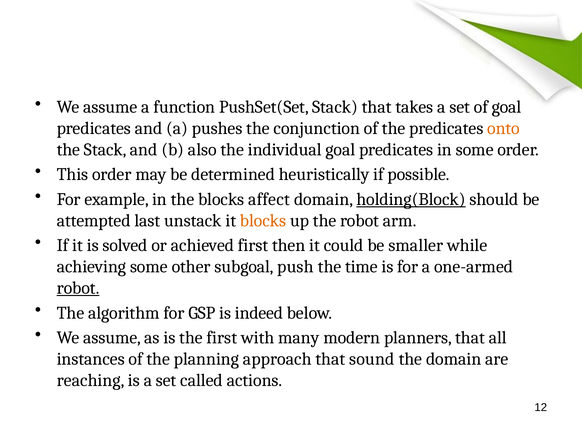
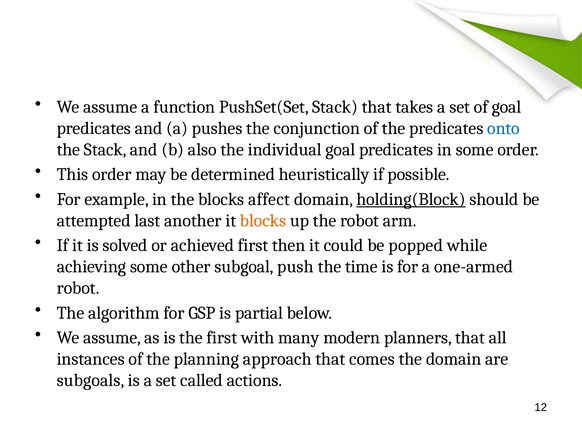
onto colour: orange -> blue
unstack: unstack -> another
smaller: smaller -> popped
robot at (78, 288) underline: present -> none
indeed: indeed -> partial
sound: sound -> comes
reaching: reaching -> subgoals
